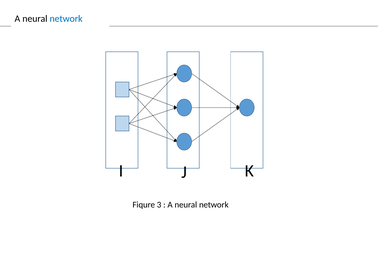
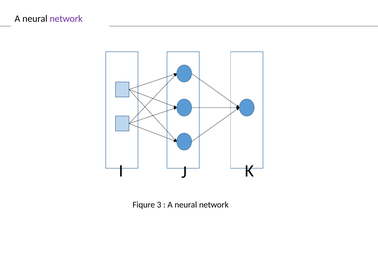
network at (66, 19) colour: blue -> purple
